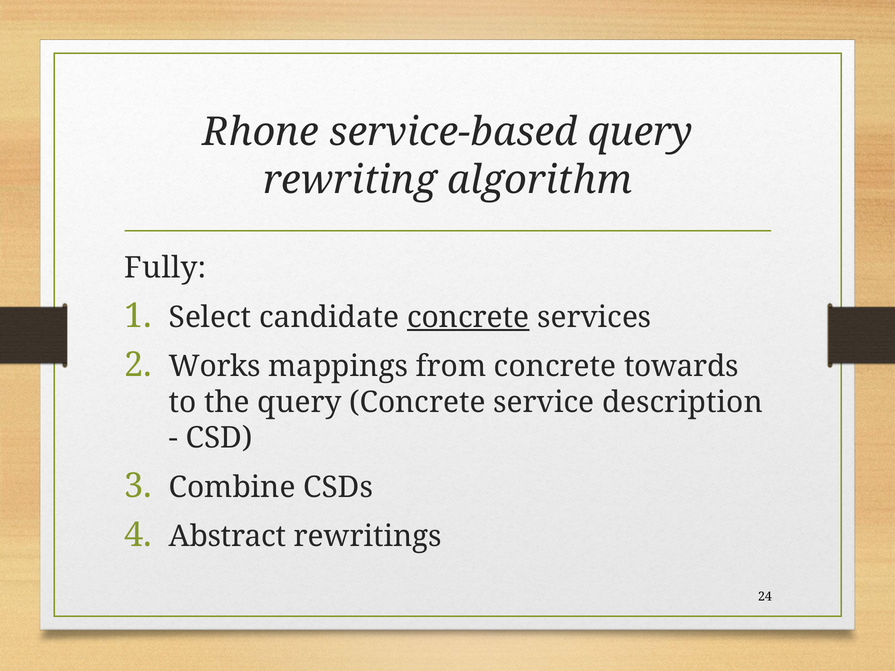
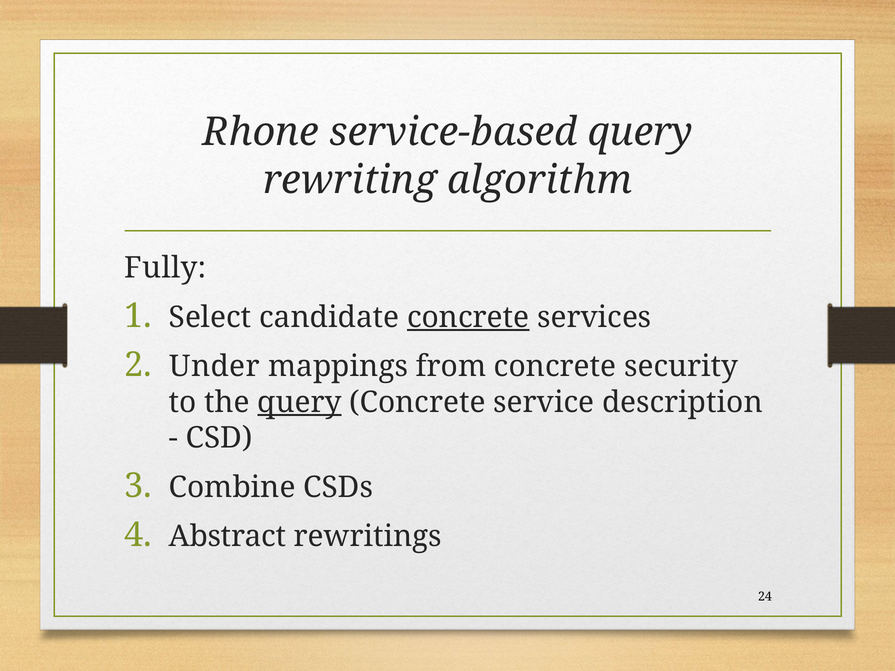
Works: Works -> Under
towards: towards -> security
query at (300, 402) underline: none -> present
